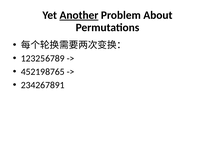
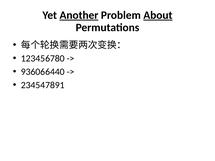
About underline: none -> present
123256789: 123256789 -> 123456780
452198765: 452198765 -> 936066440
234267891: 234267891 -> 234547891
